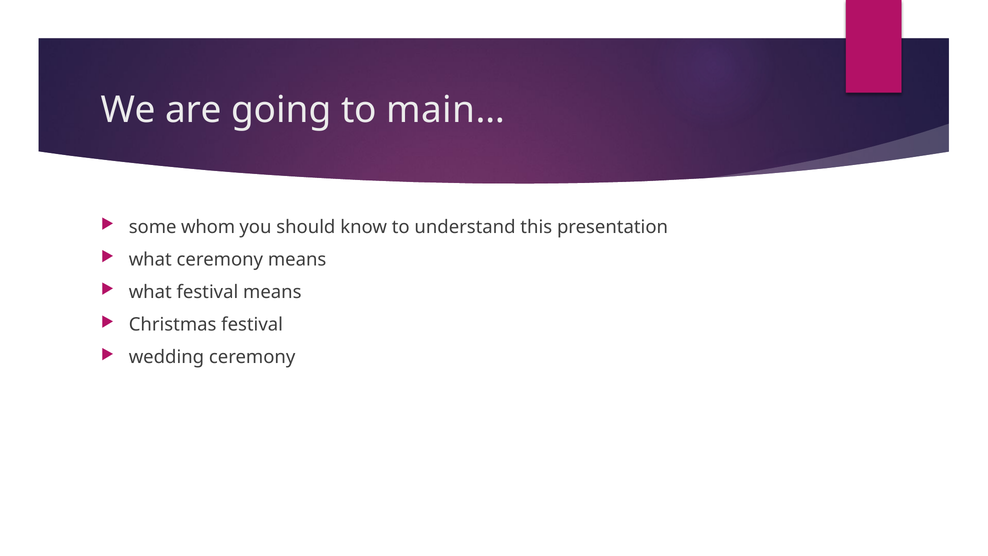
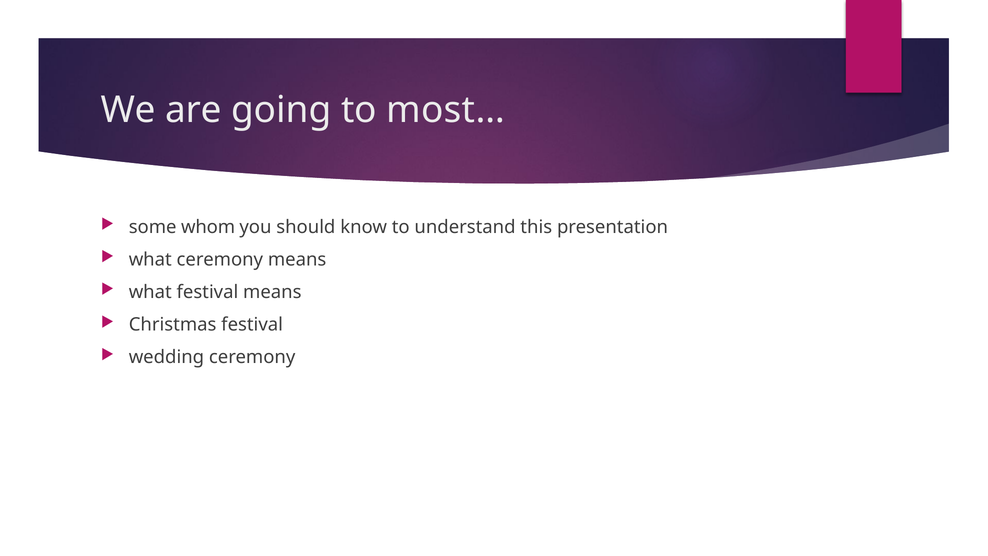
main…: main… -> most…
